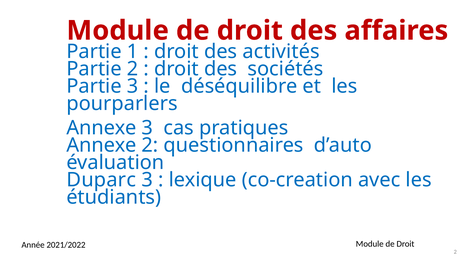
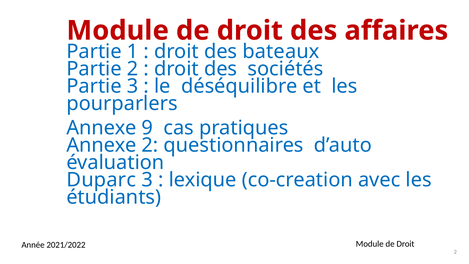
activités: activités -> bateaux
Annexe 3: 3 -> 9
